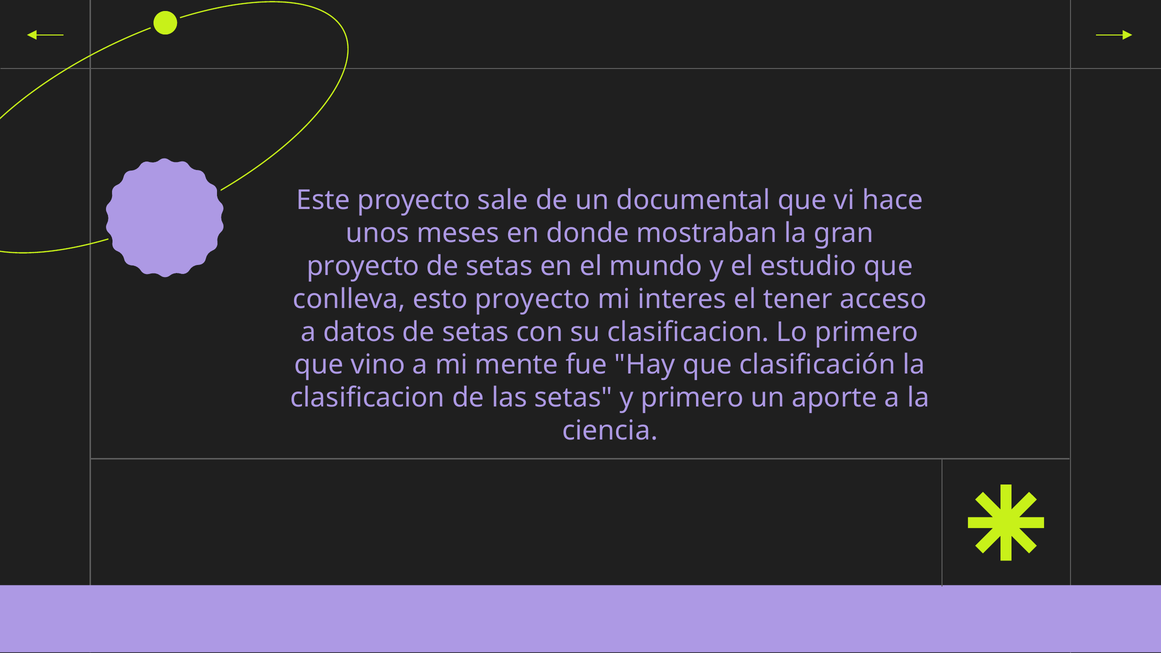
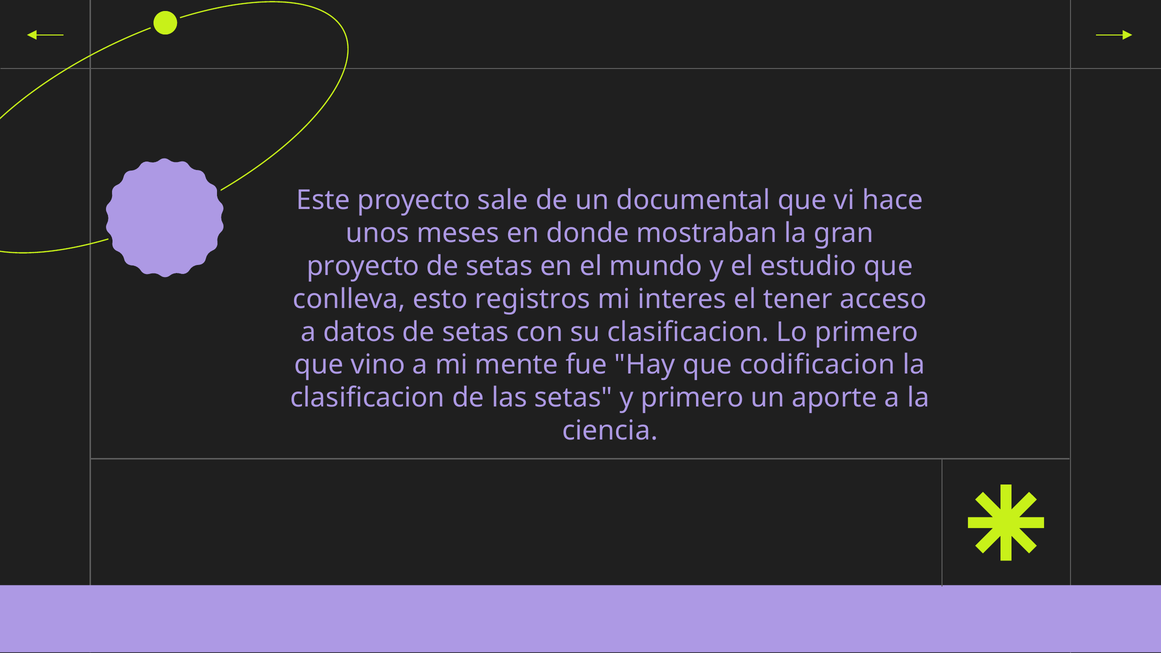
esto proyecto: proyecto -> registros
clasificación: clasificación -> codificacion
